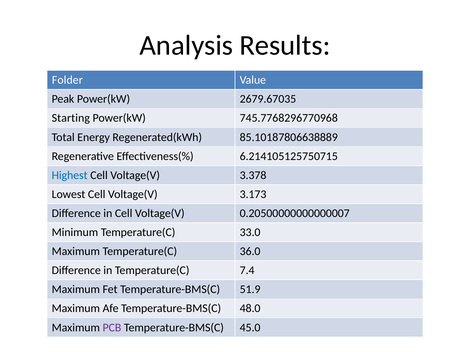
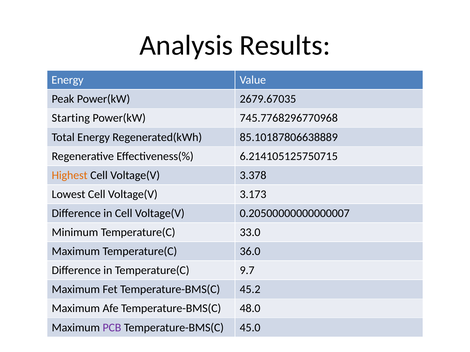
Folder at (67, 80): Folder -> Energy
Highest colour: blue -> orange
7.4: 7.4 -> 9.7
51.9: 51.9 -> 45.2
